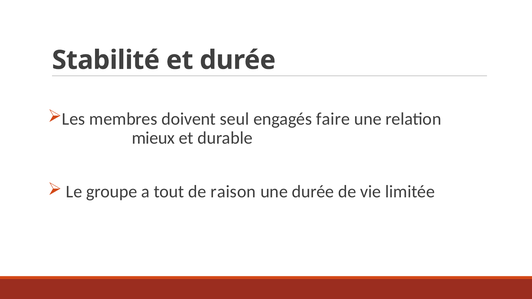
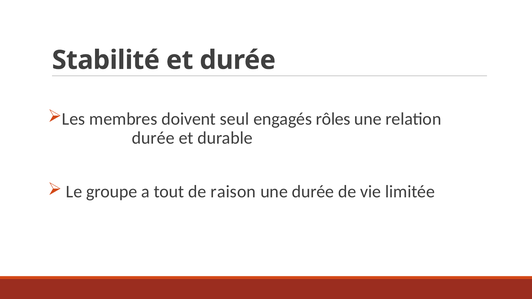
faire: faire -> rôles
mieux at (153, 138): mieux -> durée
